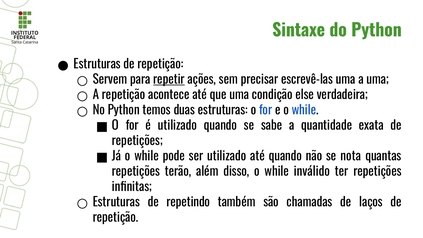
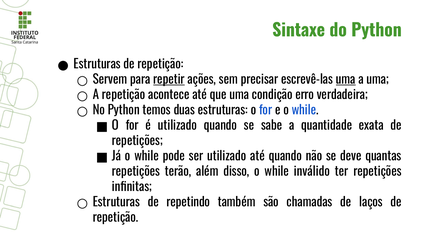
uma at (346, 80) underline: none -> present
else: else -> erro
nota: nota -> deve
